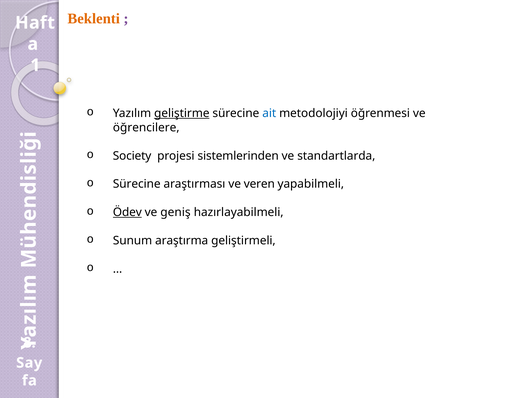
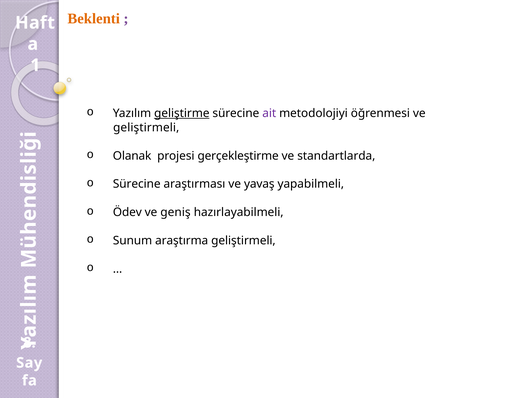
ait colour: blue -> purple
öğrencilere at (146, 128): öğrencilere -> geliştirmeli
Society: Society -> Olanak
sistemlerinden: sistemlerinden -> gerçekleştirme
veren: veren -> yavaş
Ödev underline: present -> none
